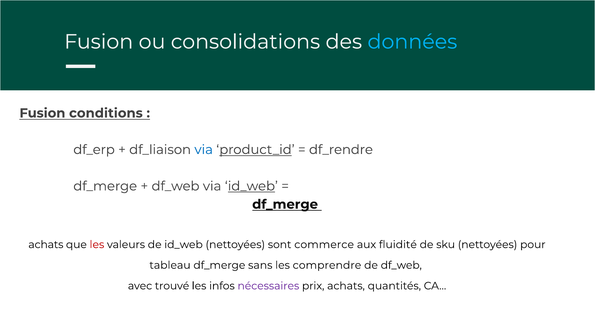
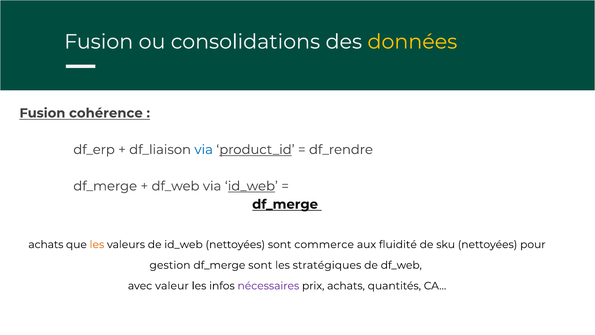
données colour: light blue -> yellow
conditions: conditions -> cohérence
les at (97, 244) colour: red -> orange
tableau: tableau -> gestion
df_merge sans: sans -> sont
comprendre: comprendre -> stratégiques
trouvé: trouvé -> valeur
